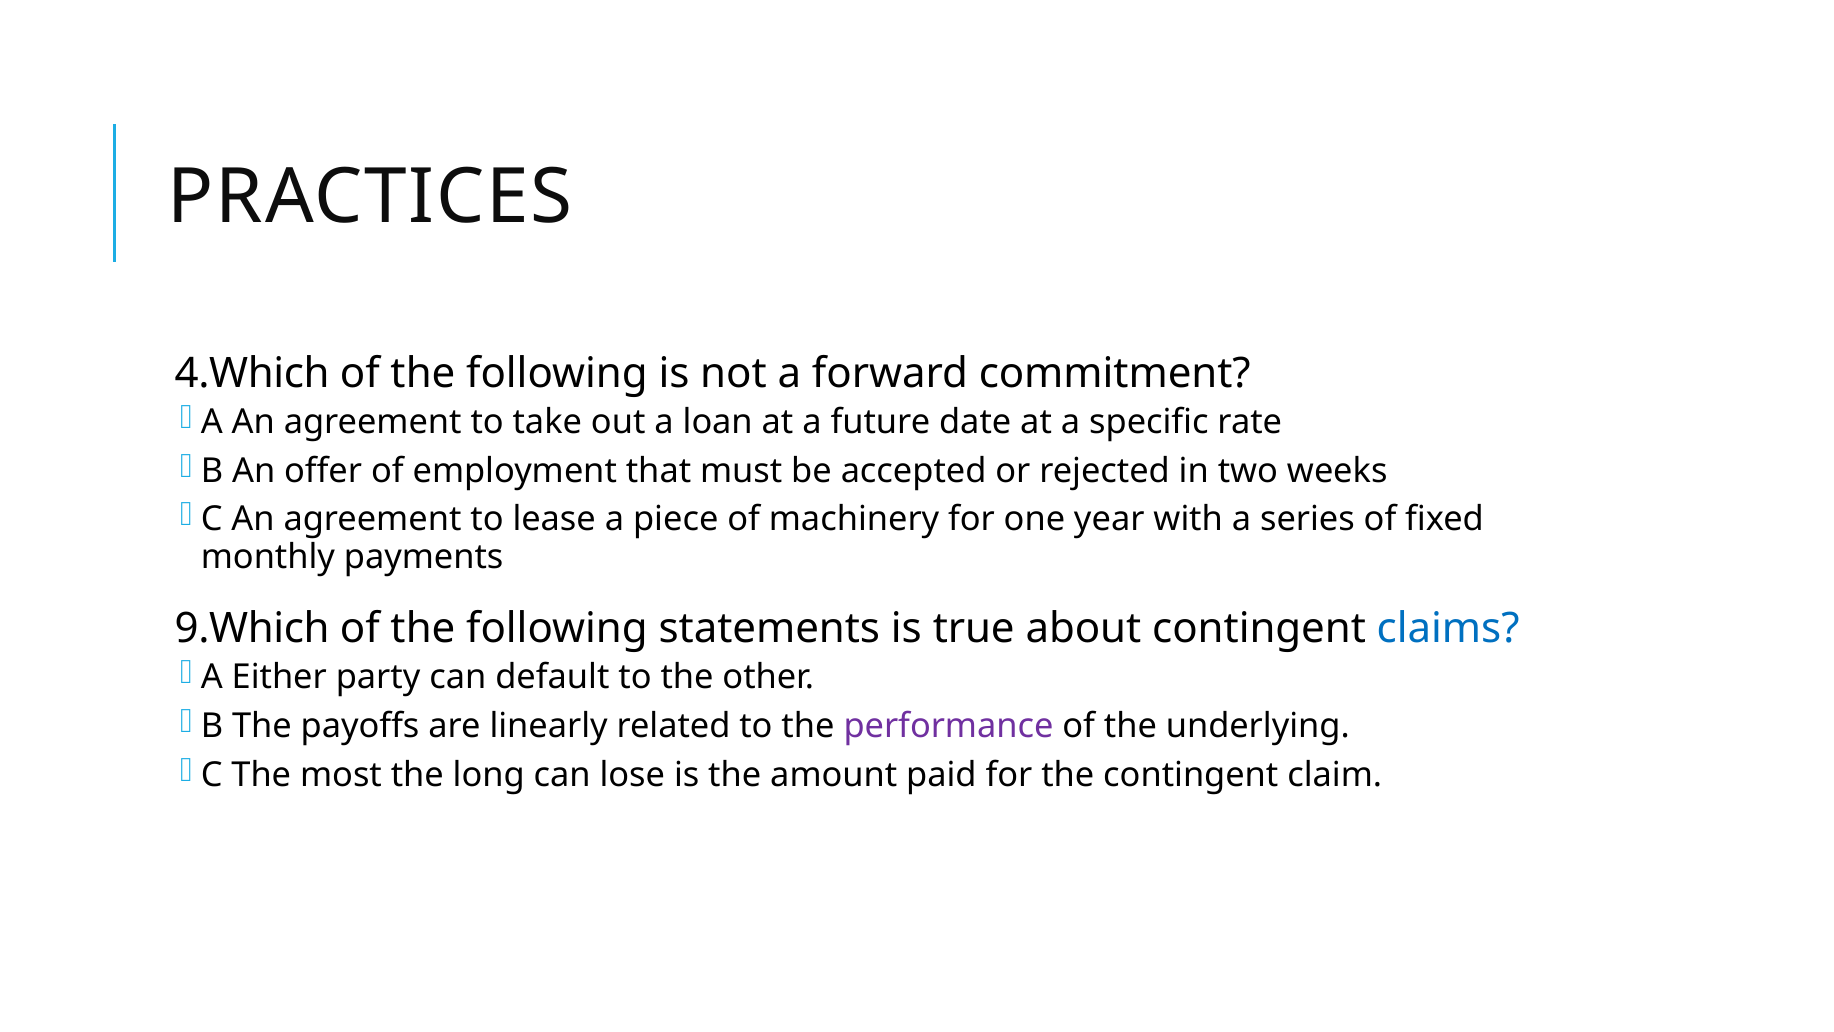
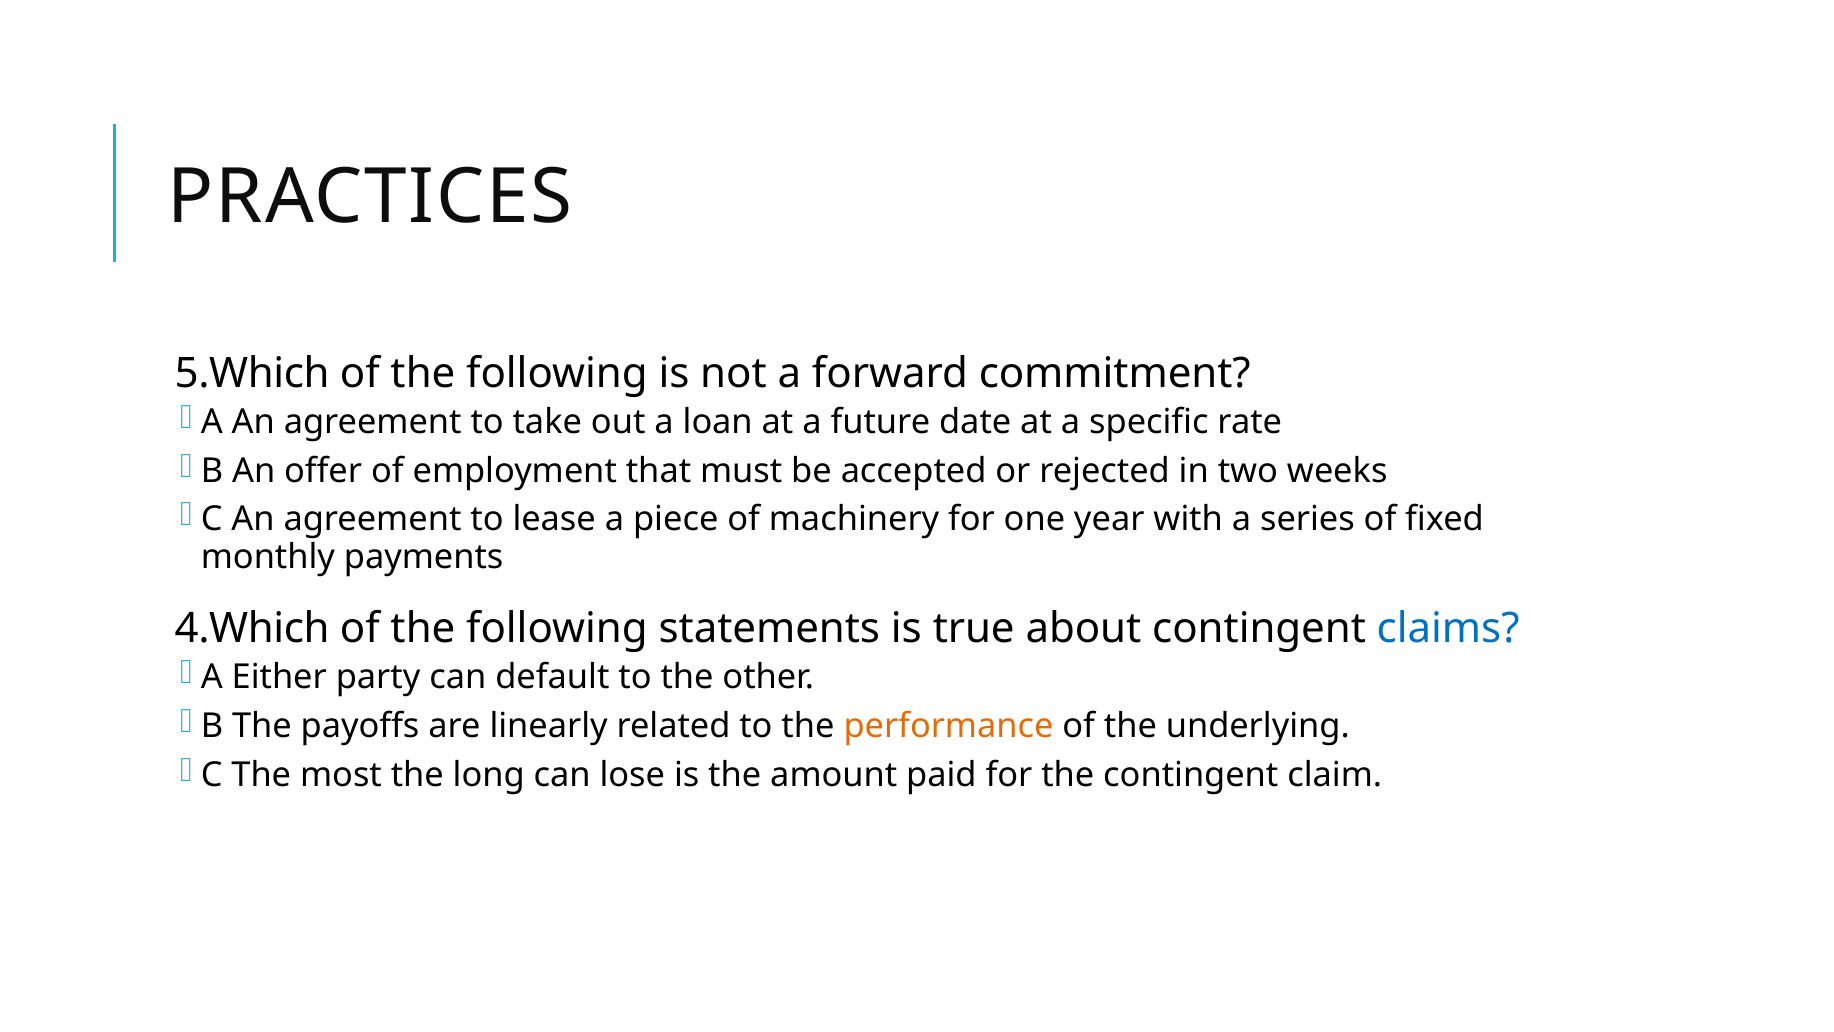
4.Which: 4.Which -> 5.Which
9.Which: 9.Which -> 4.Which
performance colour: purple -> orange
